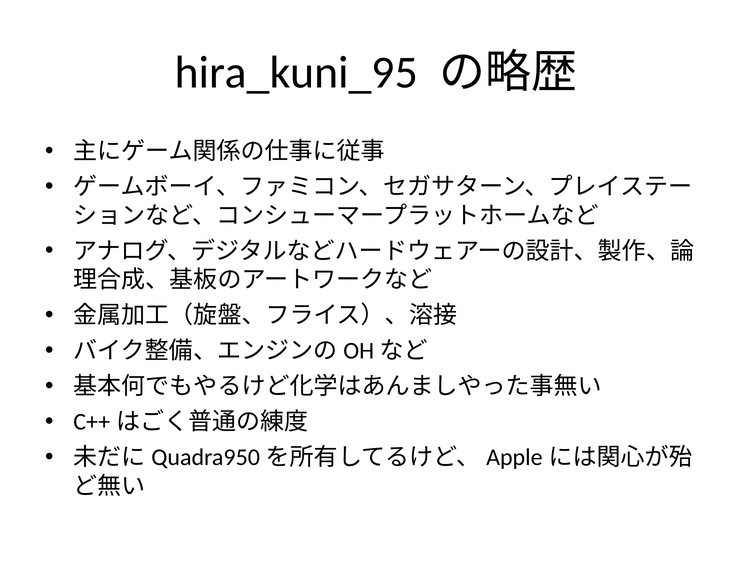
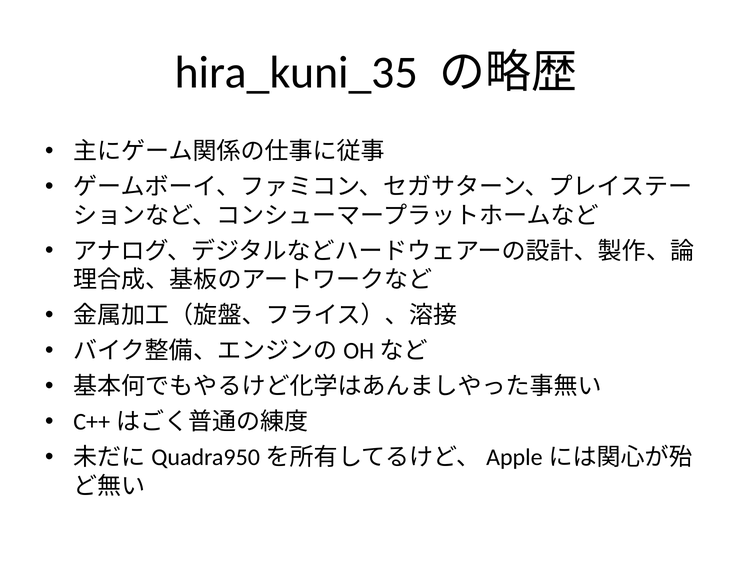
hira_kuni_95: hira_kuni_95 -> hira_kuni_35
